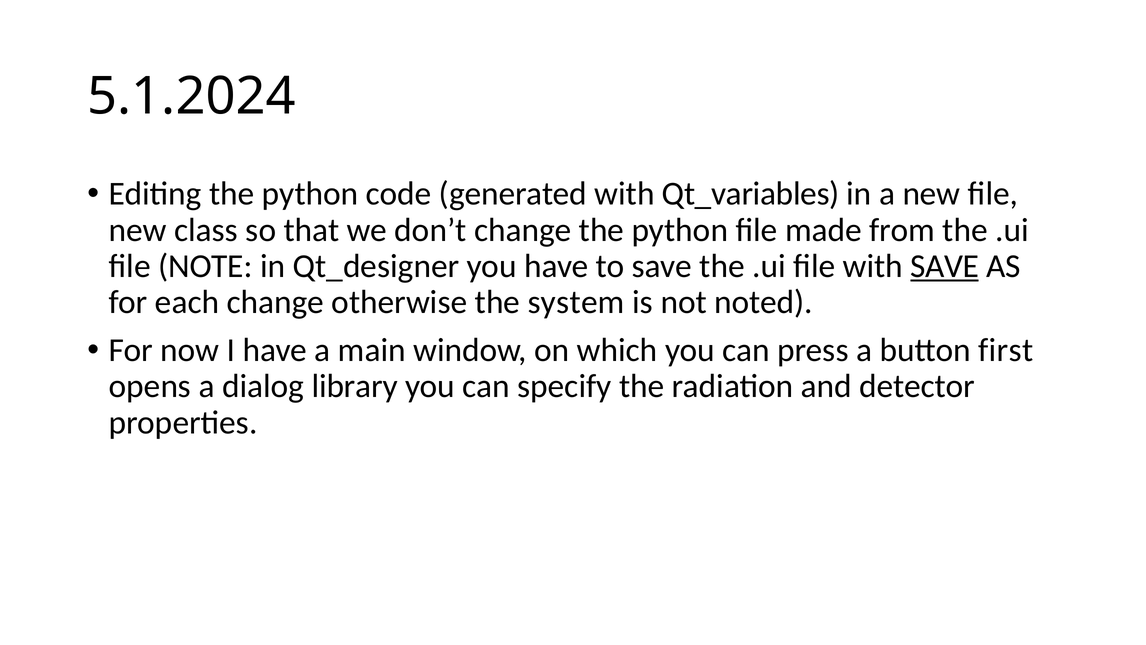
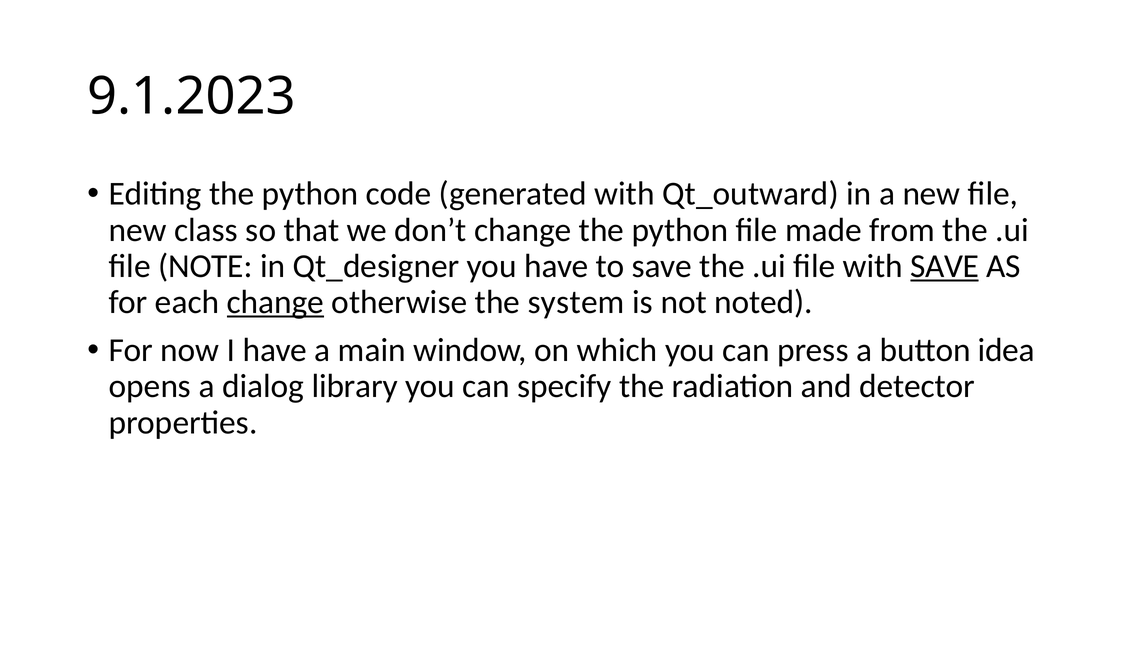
5.1.2024: 5.1.2024 -> 9.1.2023
Qt_variables: Qt_variables -> Qt_outward
change at (275, 302) underline: none -> present
first: first -> idea
